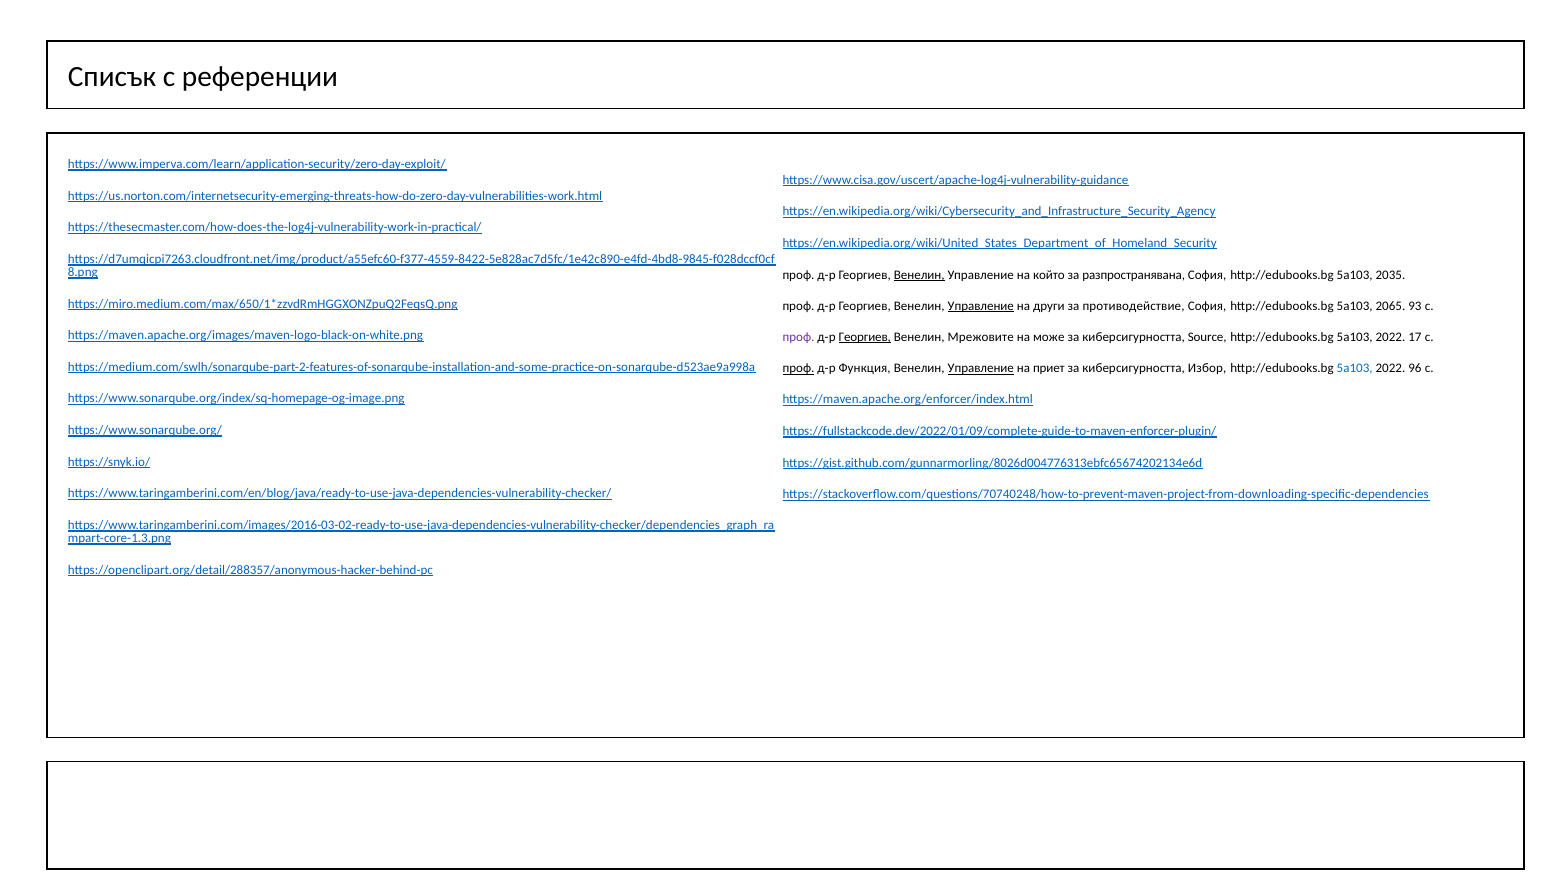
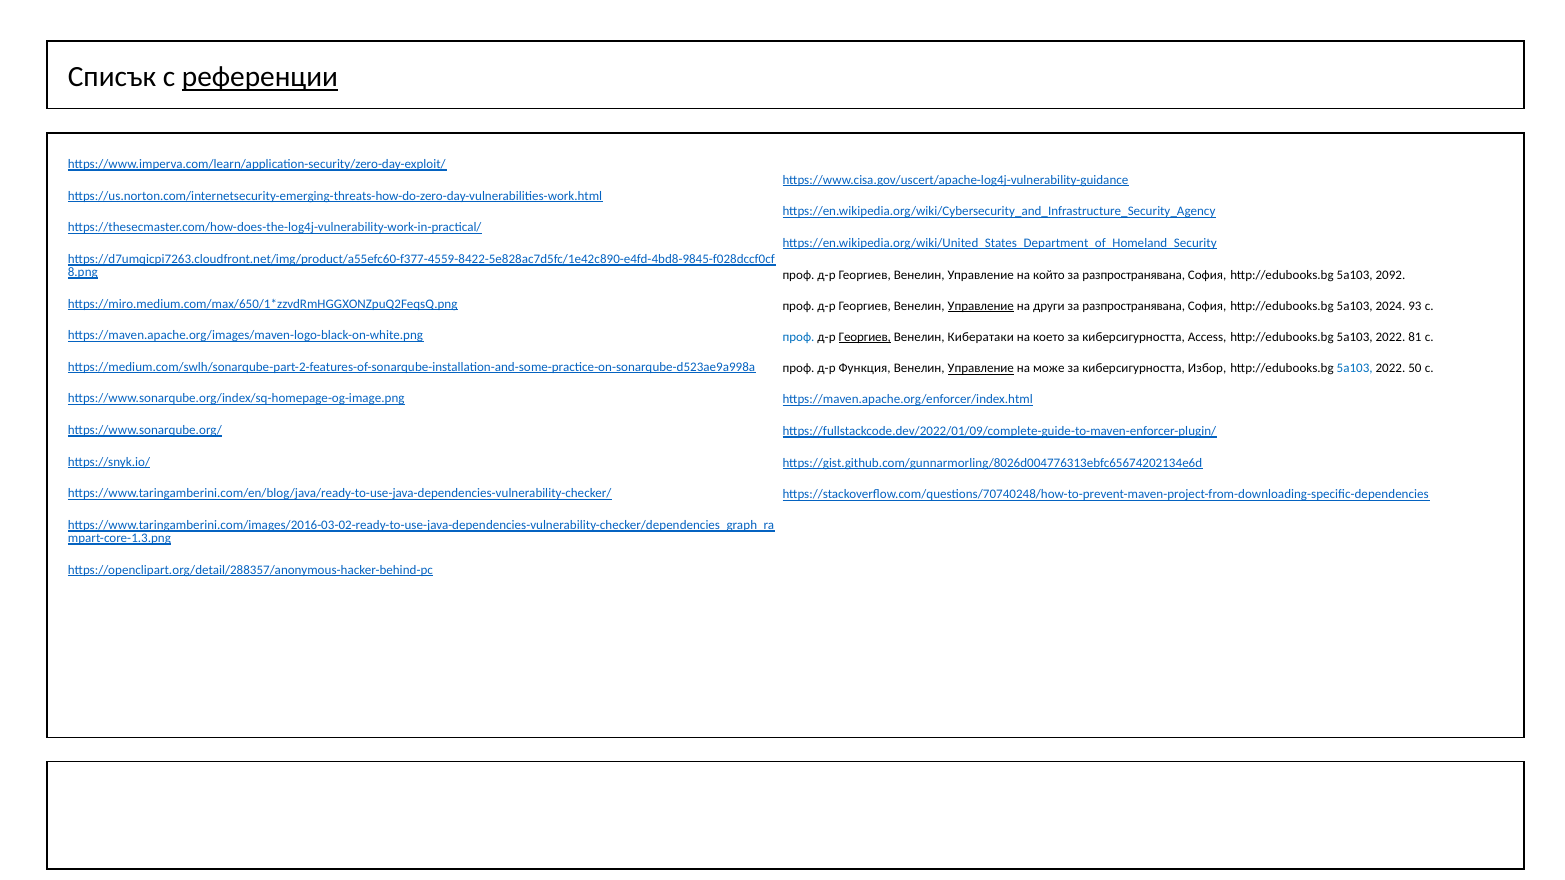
референции underline: none -> present
Венелин at (919, 275) underline: present -> none
2035: 2035 -> 2092
противодействие at (1134, 306): противодействие -> разпространявана
2065: 2065 -> 2024
проф at (799, 337) colour: purple -> blue
Мрежовите: Мрежовите -> Кибератаки
може: може -> което
Source: Source -> Access
17: 17 -> 81
проф at (799, 369) underline: present -> none
приет: приет -> може
96: 96 -> 50
